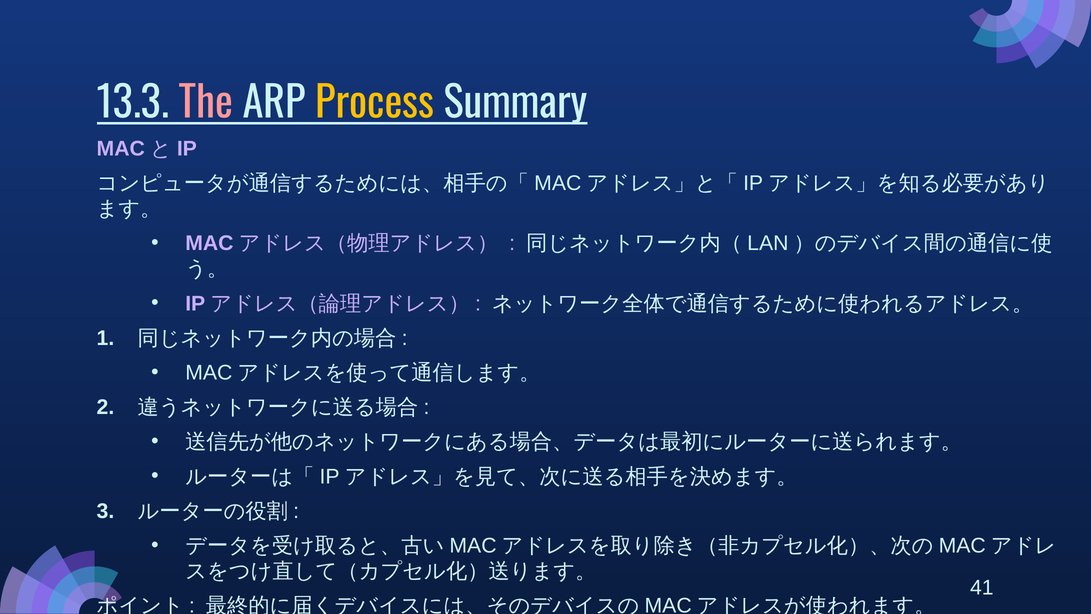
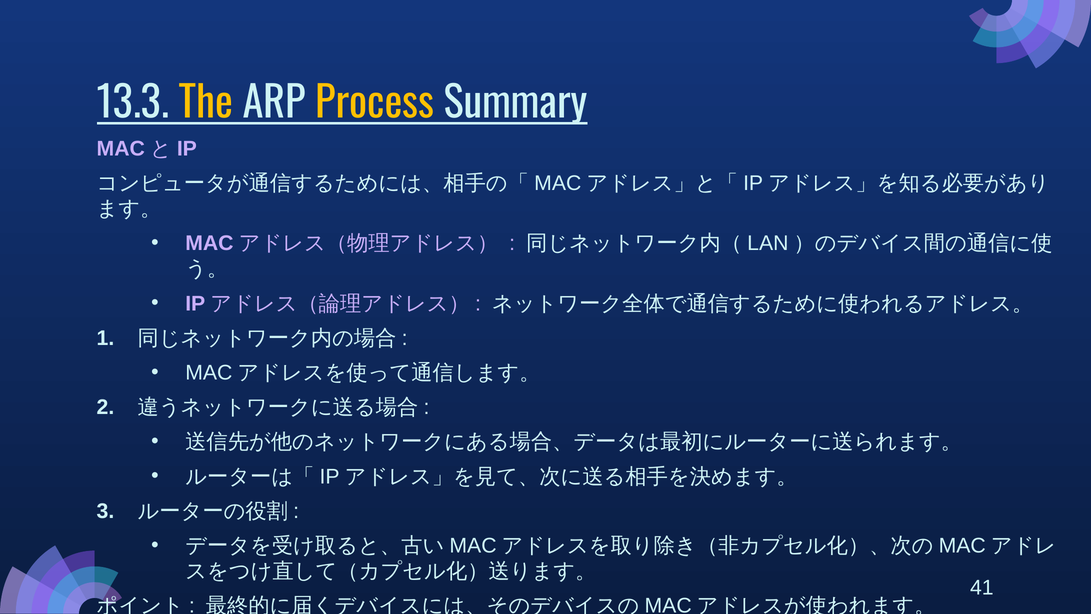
The colour: pink -> yellow
